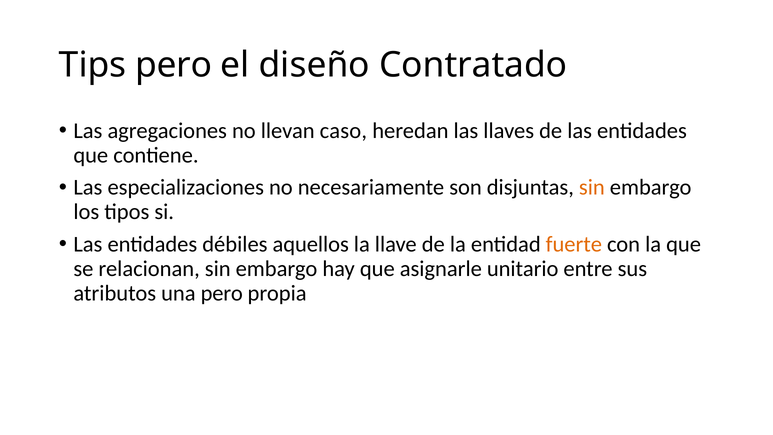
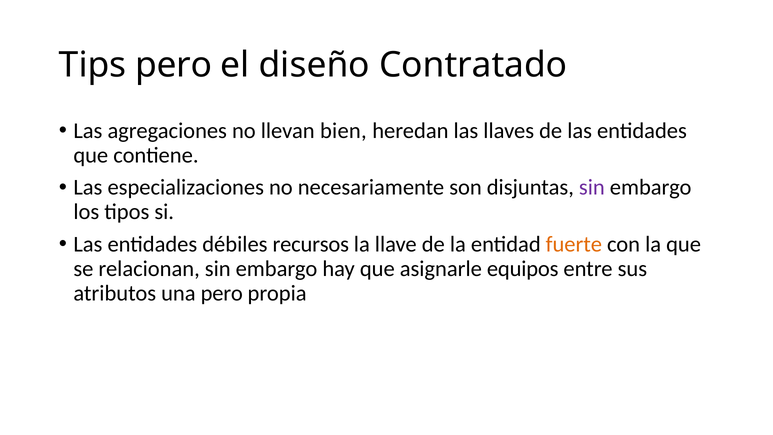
caso: caso -> bien
sin at (592, 187) colour: orange -> purple
aquellos: aquellos -> recursos
unitario: unitario -> equipos
